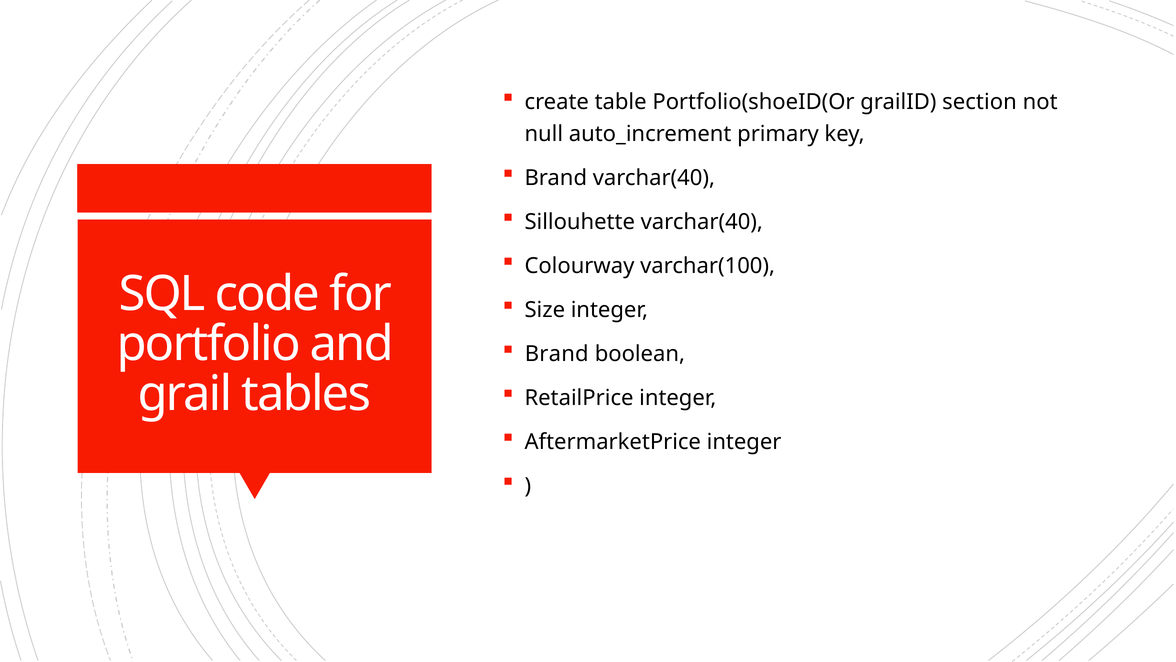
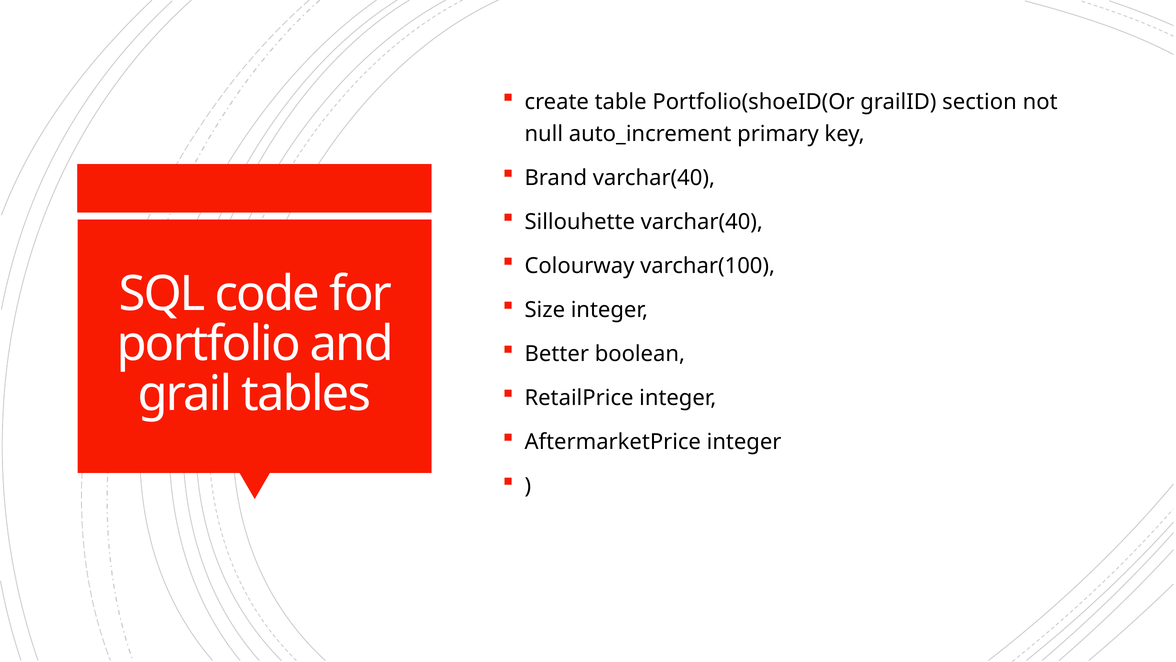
Brand at (557, 354): Brand -> Better
